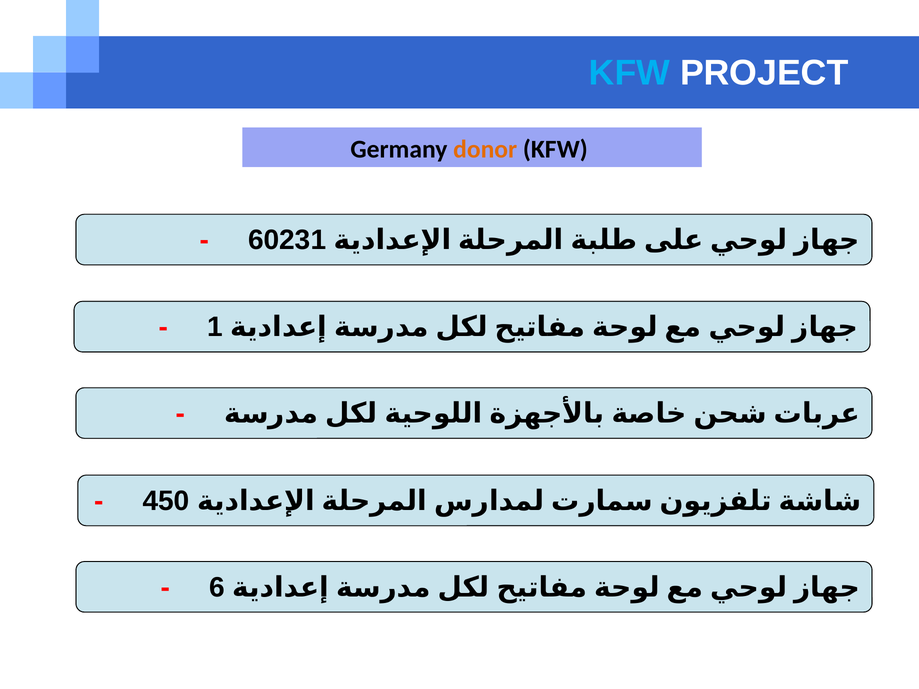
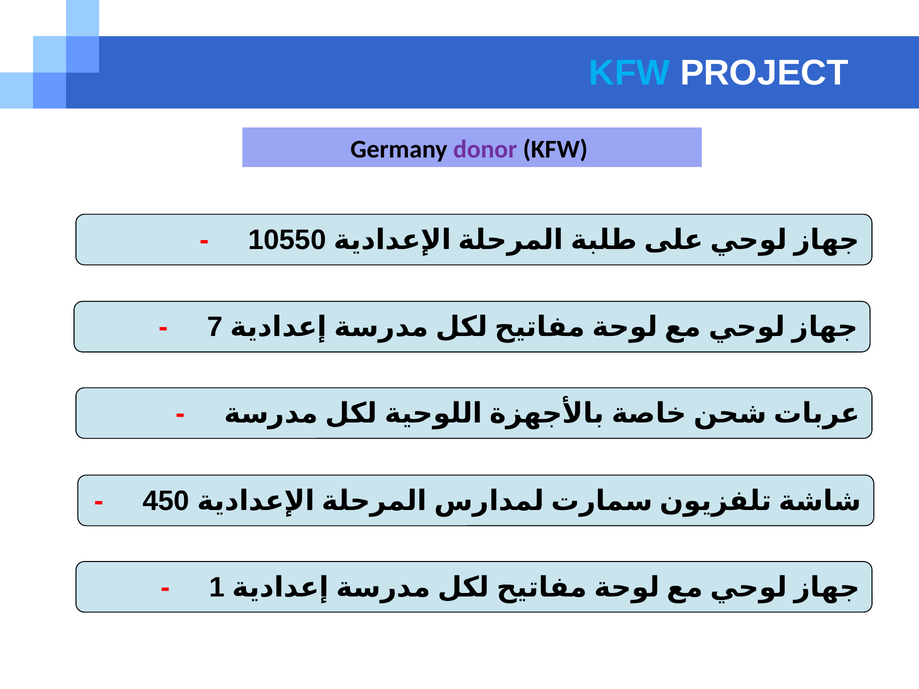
donor colour: orange -> purple
60231: 60231 -> 10550
1: 1 -> 7
6: 6 -> 1
